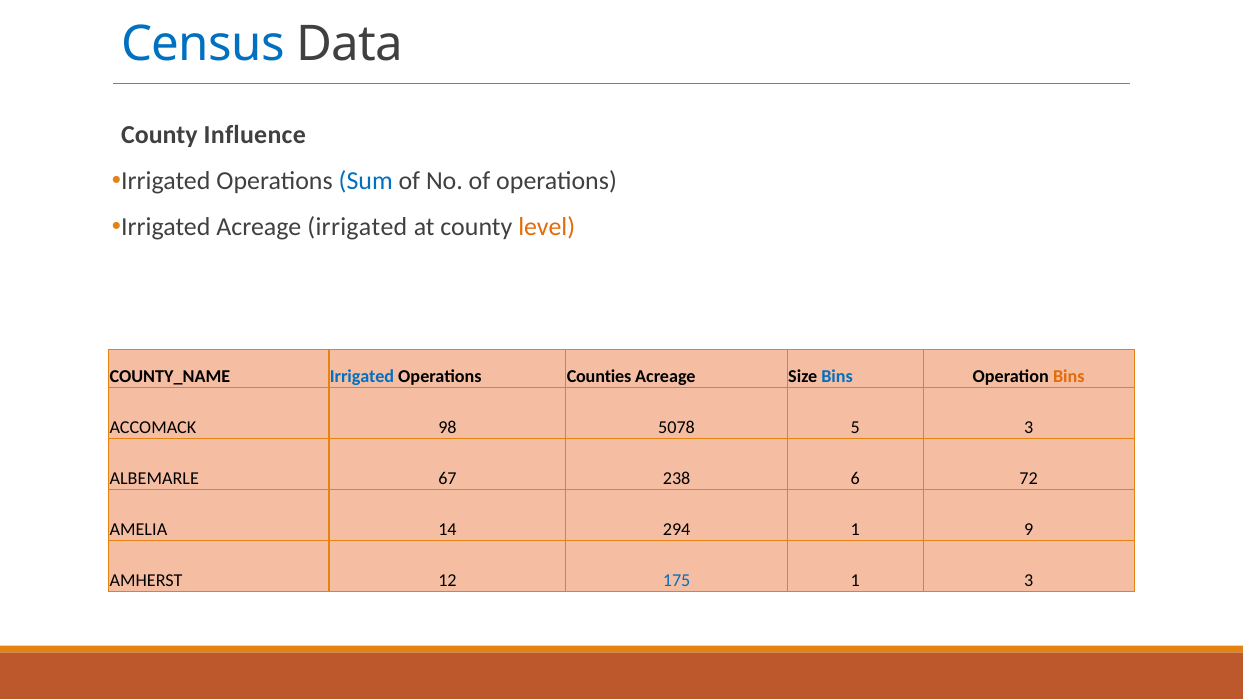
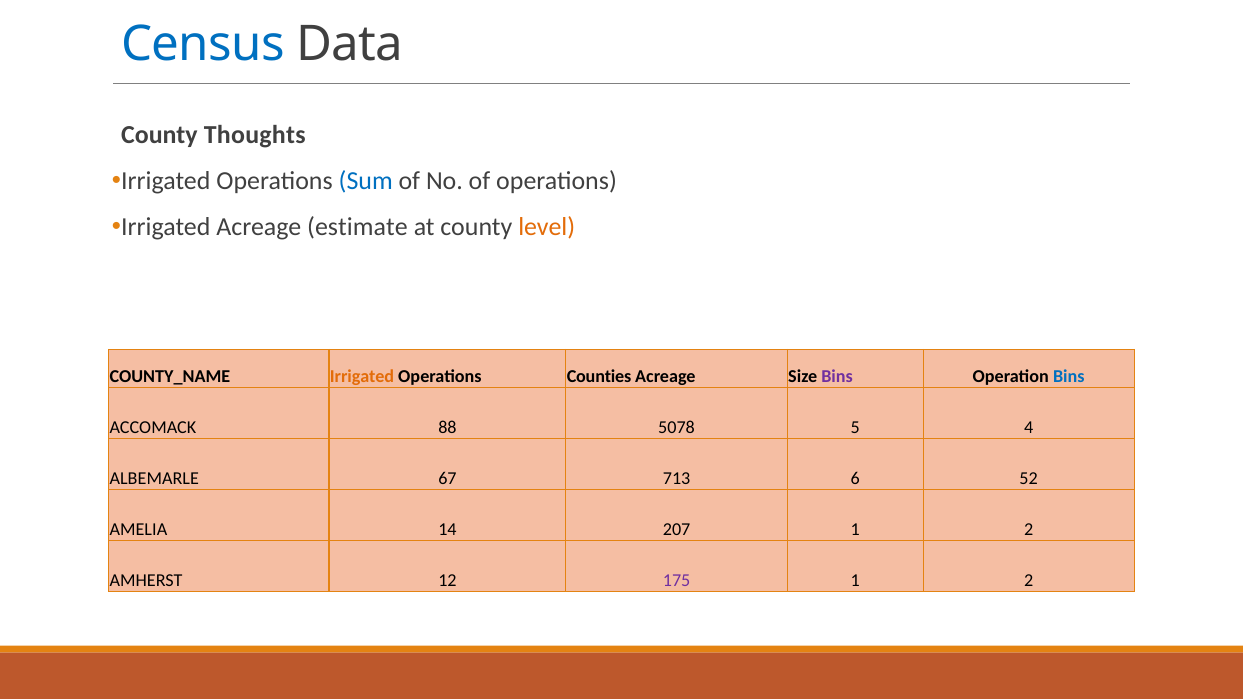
Influence: Influence -> Thoughts
Acreage irrigated: irrigated -> estimate
Irrigated at (362, 377) colour: blue -> orange
Bins at (837, 377) colour: blue -> purple
Bins at (1069, 377) colour: orange -> blue
98: 98 -> 88
5 3: 3 -> 4
238: 238 -> 713
72: 72 -> 52
294: 294 -> 207
9 at (1029, 530): 9 -> 2
175 colour: blue -> purple
3 at (1029, 581): 3 -> 2
